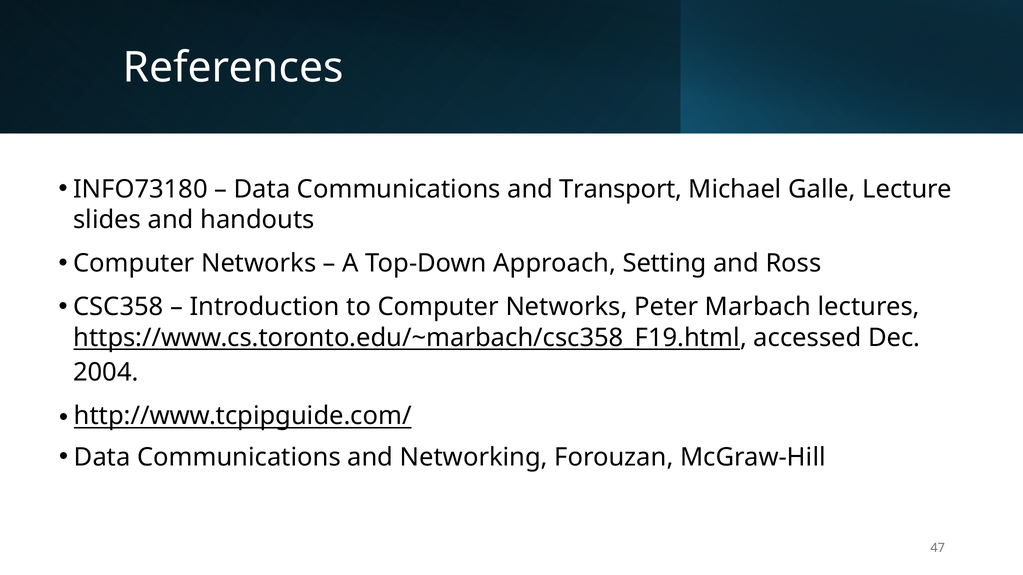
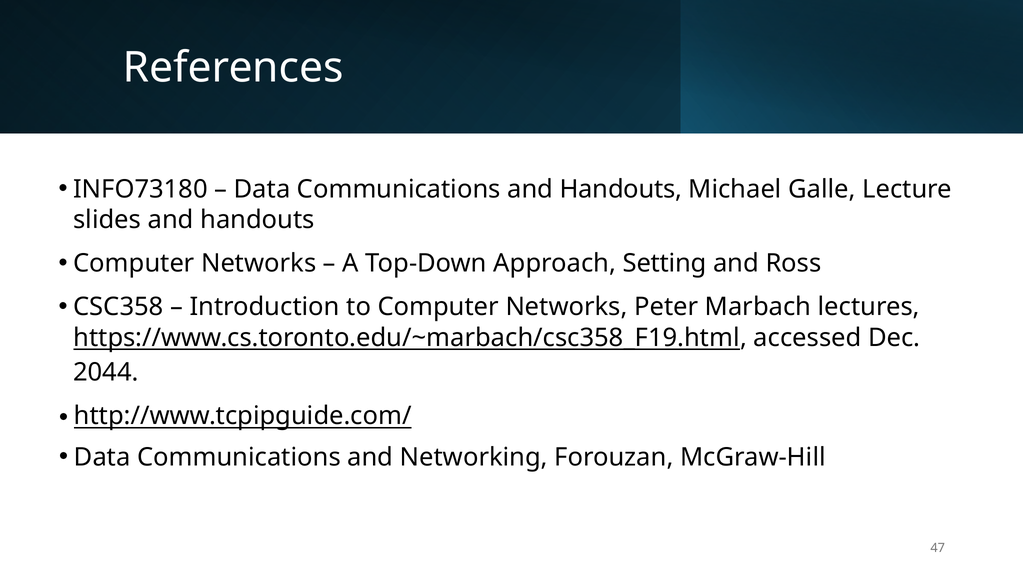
Communications and Transport: Transport -> Handouts
2004: 2004 -> 2044
